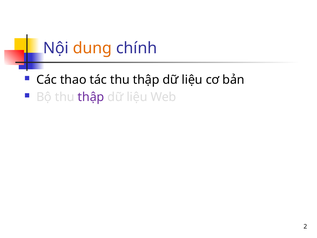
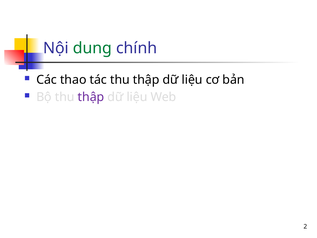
dung colour: orange -> green
